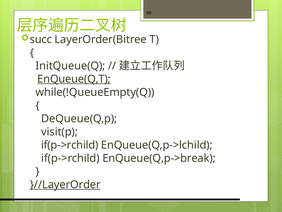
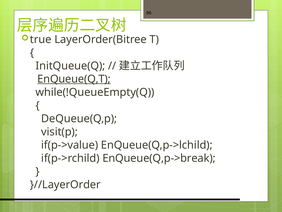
succ: succ -> true
if(p->rchild at (70, 145): if(p->rchild -> if(p->value
}//LayerOrder underline: present -> none
